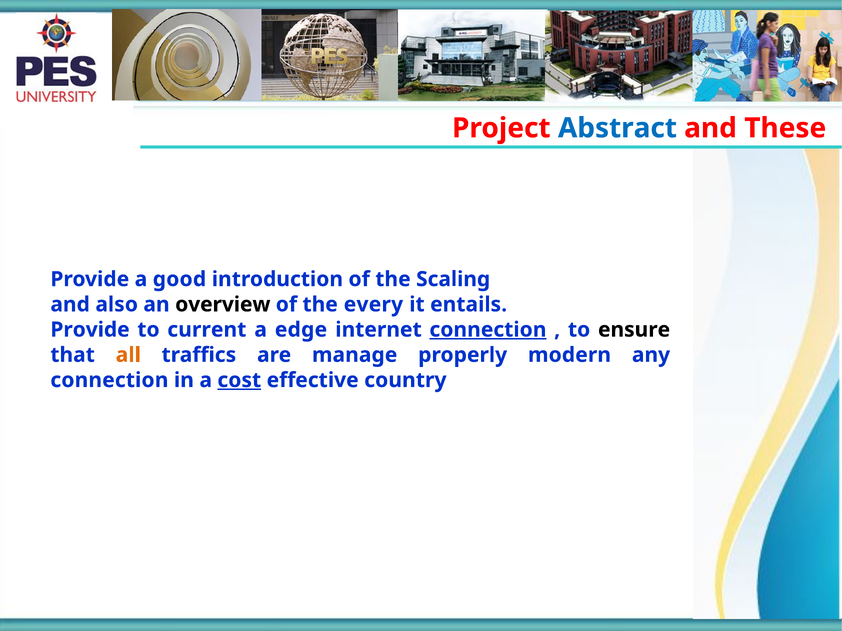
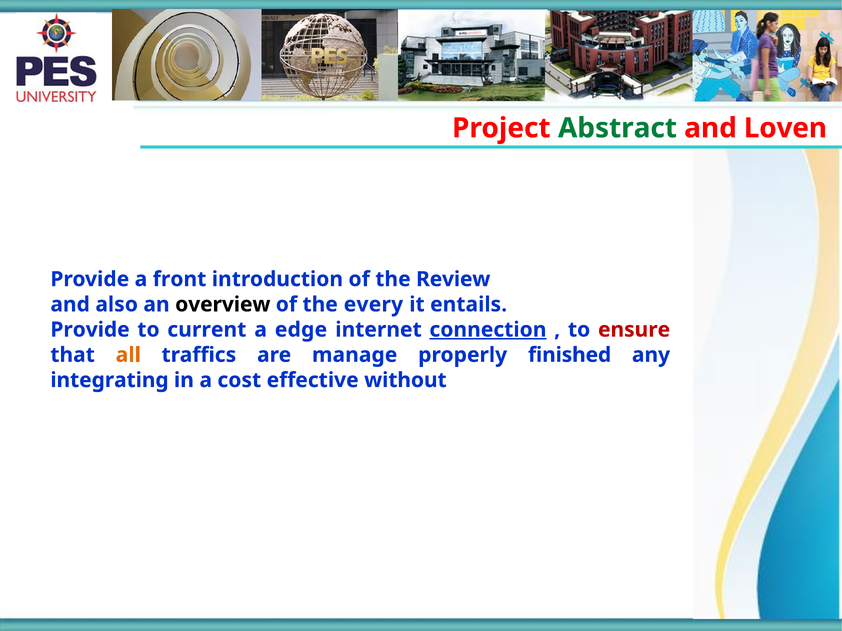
Abstract colour: blue -> green
These: These -> Loven
good: good -> front
Scaling: Scaling -> Review
ensure colour: black -> red
modern: modern -> finished
connection at (109, 380): connection -> integrating
cost underline: present -> none
country: country -> without
